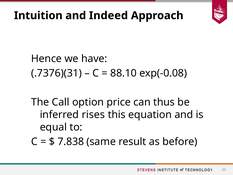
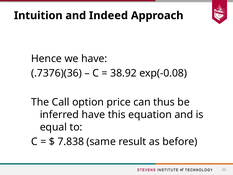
.7376)(31: .7376)(31 -> .7376)(36
88.10: 88.10 -> 38.92
inferred rises: rises -> have
